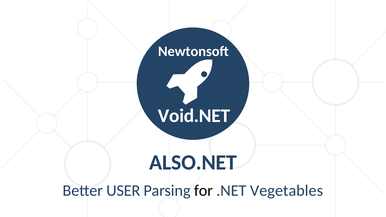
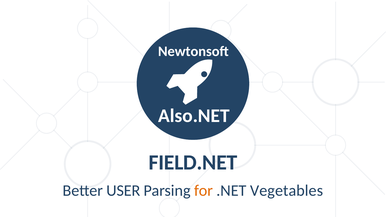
Void.NET: Void.NET -> Also.NET
ALSO.NET: ALSO.NET -> FIELD.NET
for colour: black -> orange
